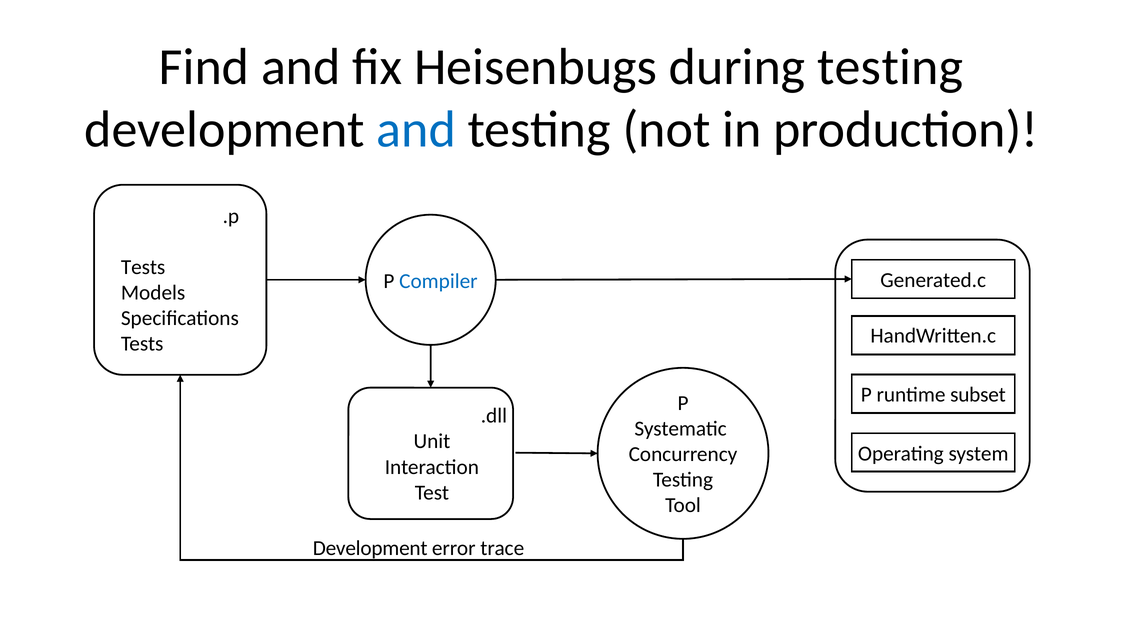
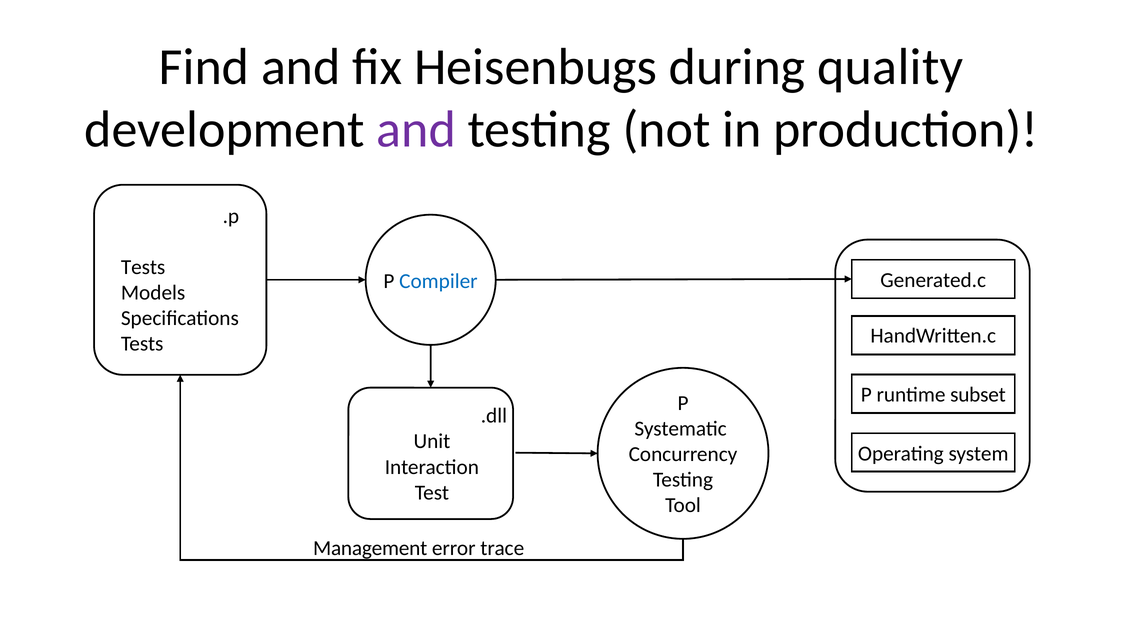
during testing: testing -> quality
and at (416, 129) colour: blue -> purple
Development at (370, 548): Development -> Management
